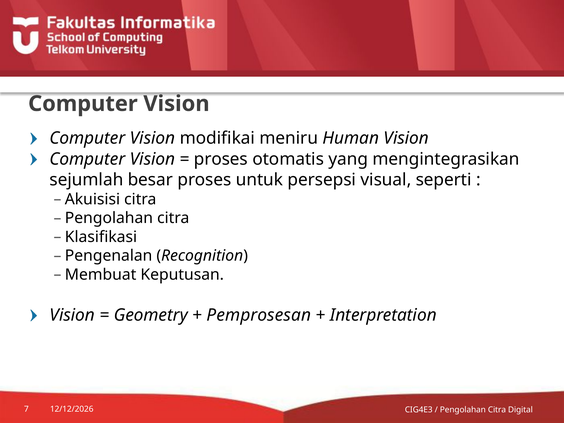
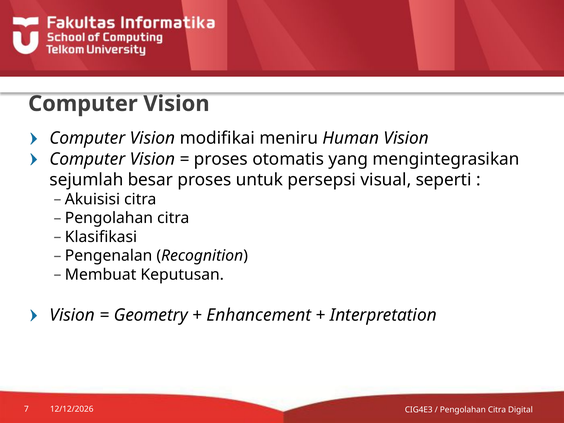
Pemprosesan: Pemprosesan -> Enhancement
